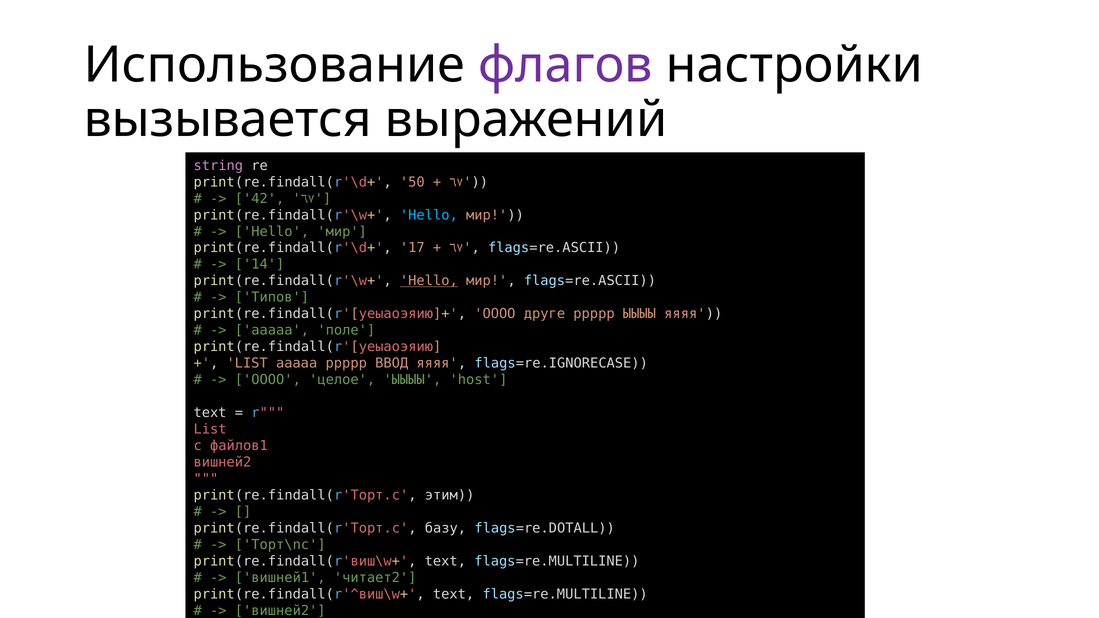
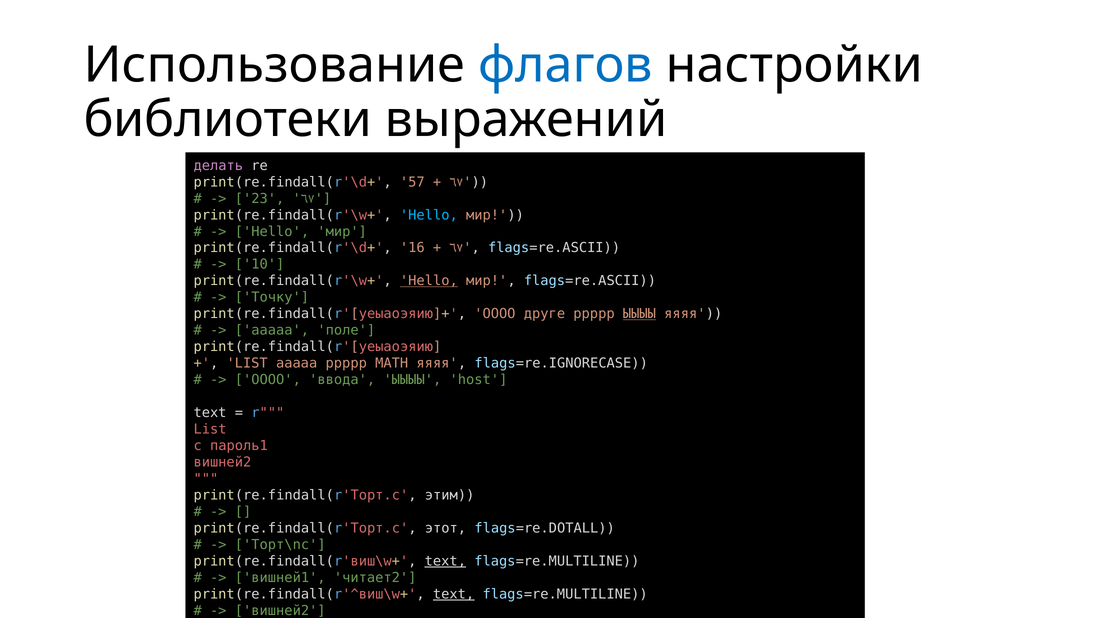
флагов colour: purple -> blue
вызывается: вызывается -> библиотеки
string: string -> делать
50: 50 -> 57
42: 42 -> 23
17: 17 -> 16
14: 14 -> 10
Типов: Типов -> Точку
ЫЫЫЫ at (639, 314) underline: none -> present
ВВОД: ВВОД -> MATH
целое: целое -> ввода
файлов1: файлов1 -> пароль1
базу: базу -> этот
text at (445, 561) underline: none -> present
text at (454, 594) underline: none -> present
